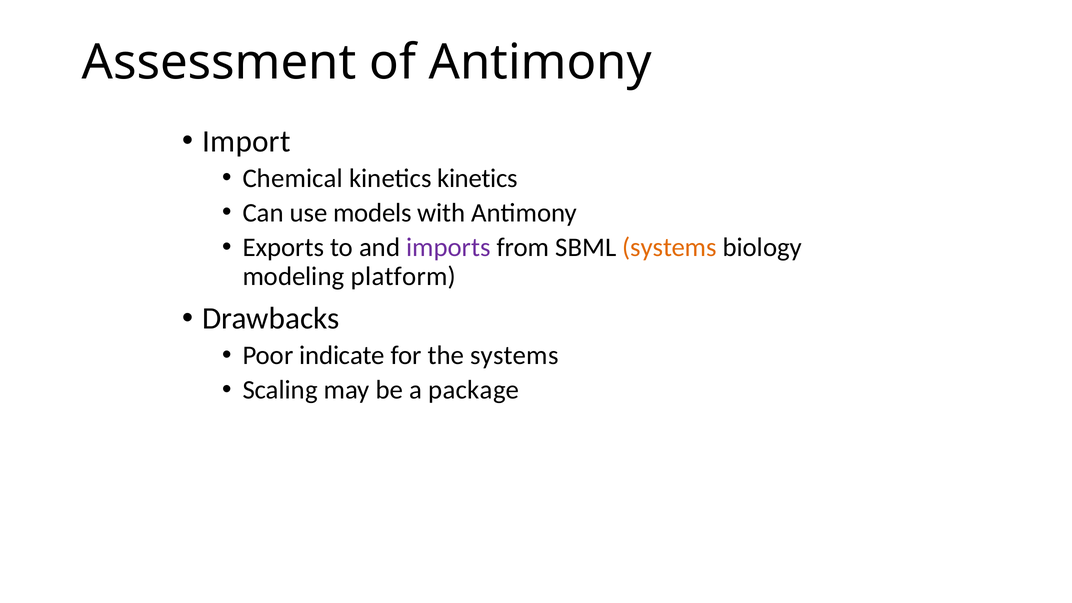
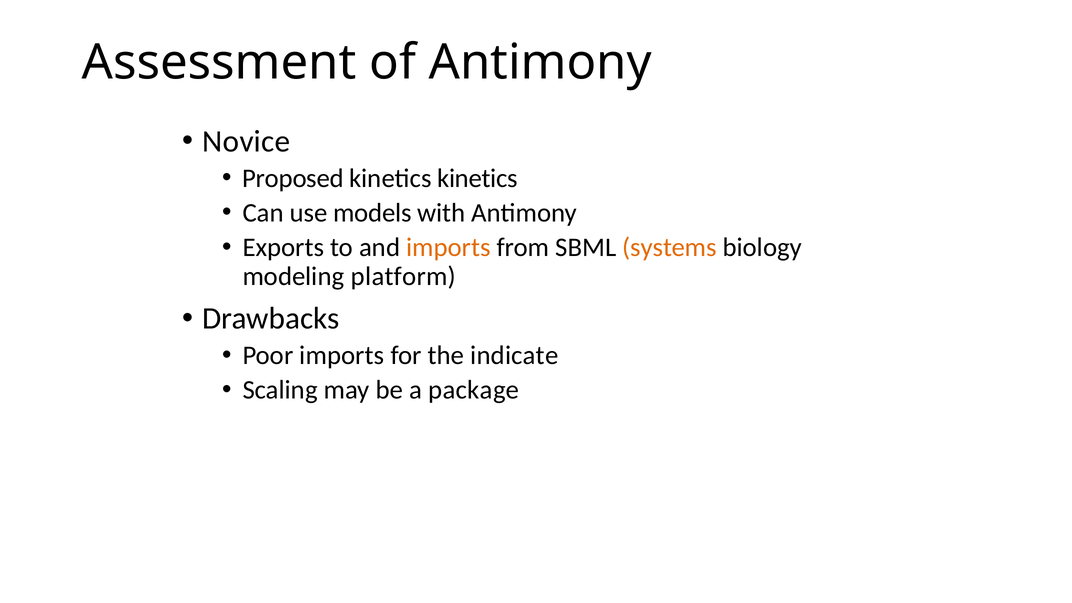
Import: Import -> Novice
Chemical: Chemical -> Proposed
imports at (448, 247) colour: purple -> orange
Poor indicate: indicate -> imports
the systems: systems -> indicate
